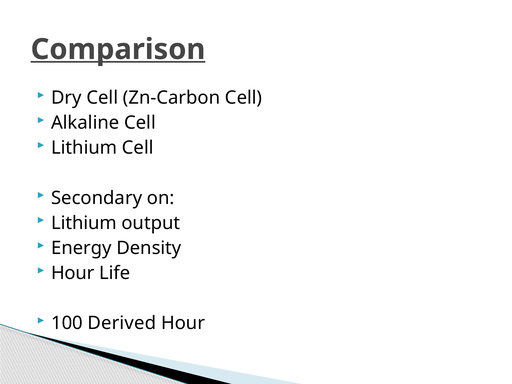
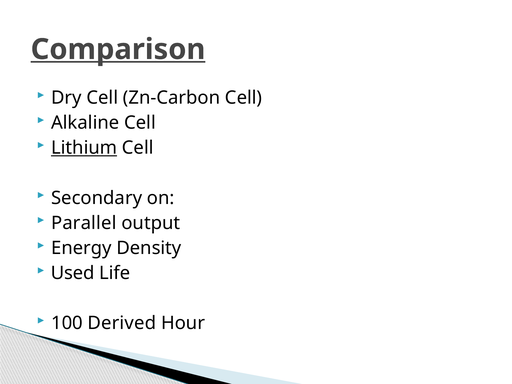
Lithium at (84, 148) underline: none -> present
Lithium at (84, 223): Lithium -> Parallel
Hour at (73, 273): Hour -> Used
